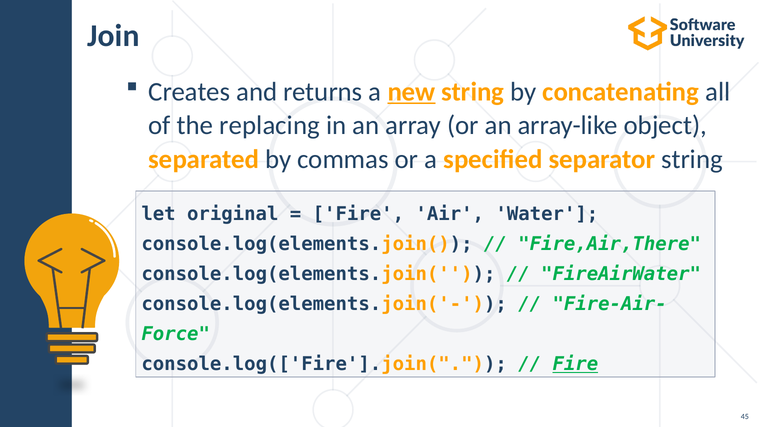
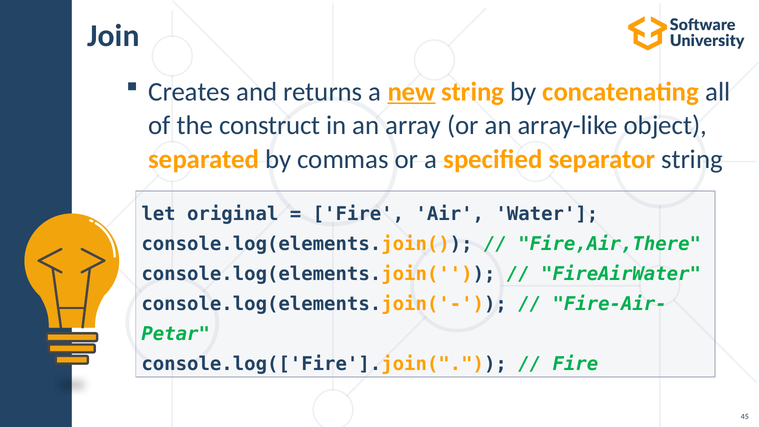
replacing: replacing -> construct
Force: Force -> Petar
Fire at (575, 364) underline: present -> none
